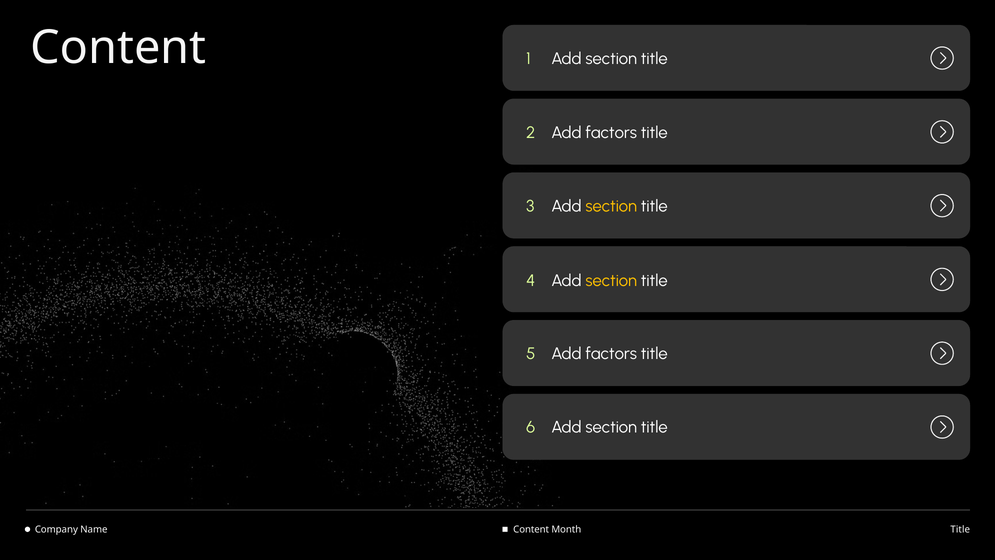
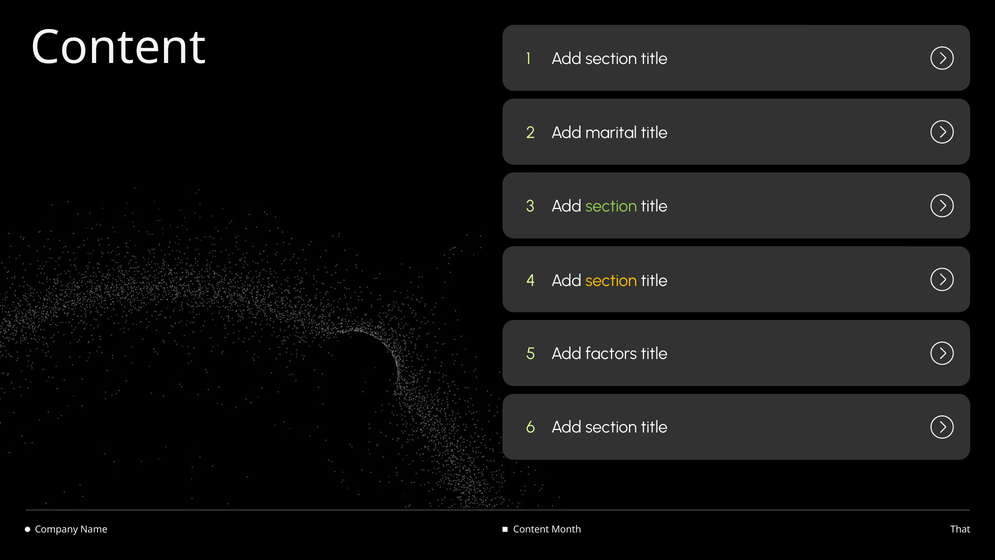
factors at (611, 133): factors -> marital
section at (611, 206) colour: yellow -> light green
Month Title: Title -> That
